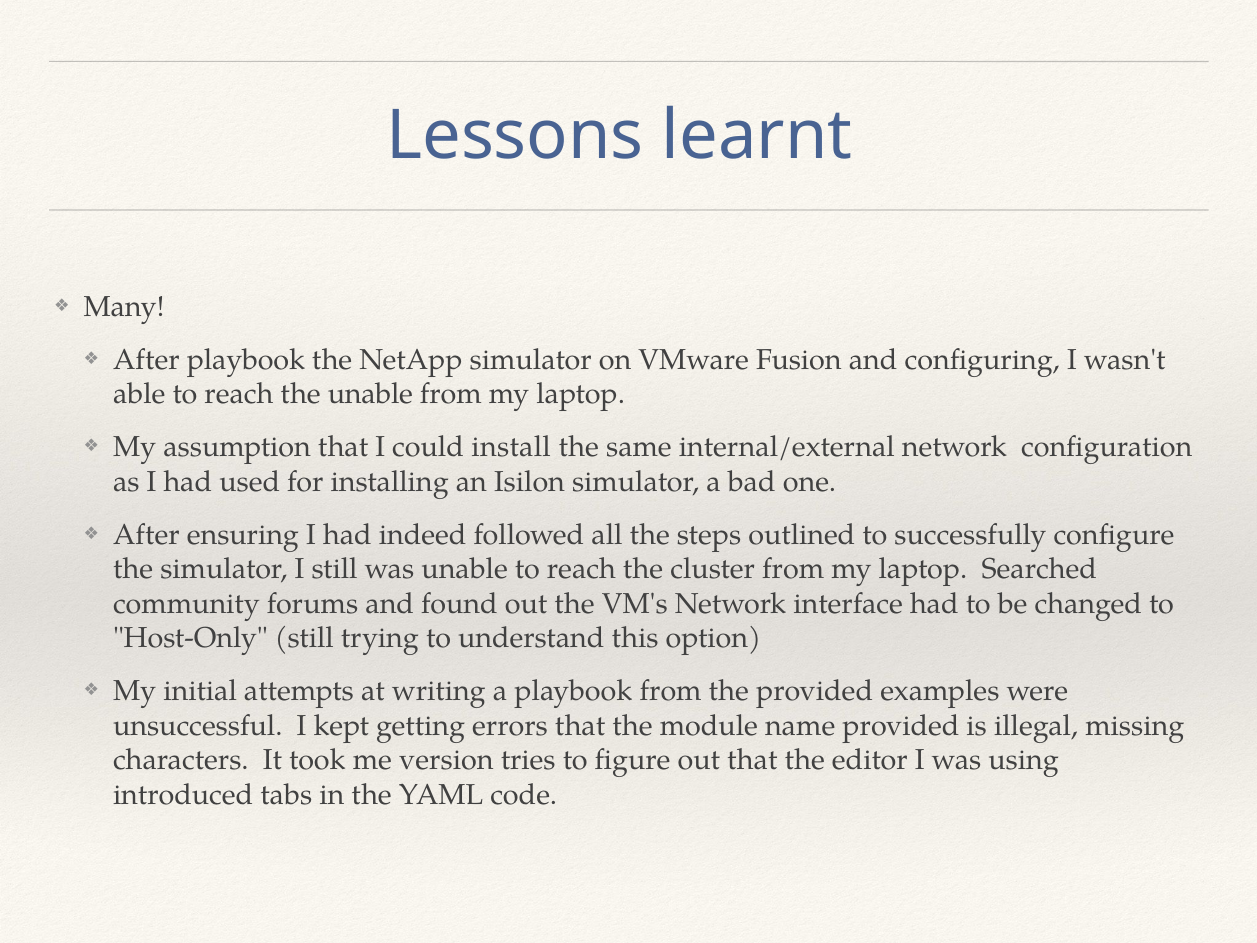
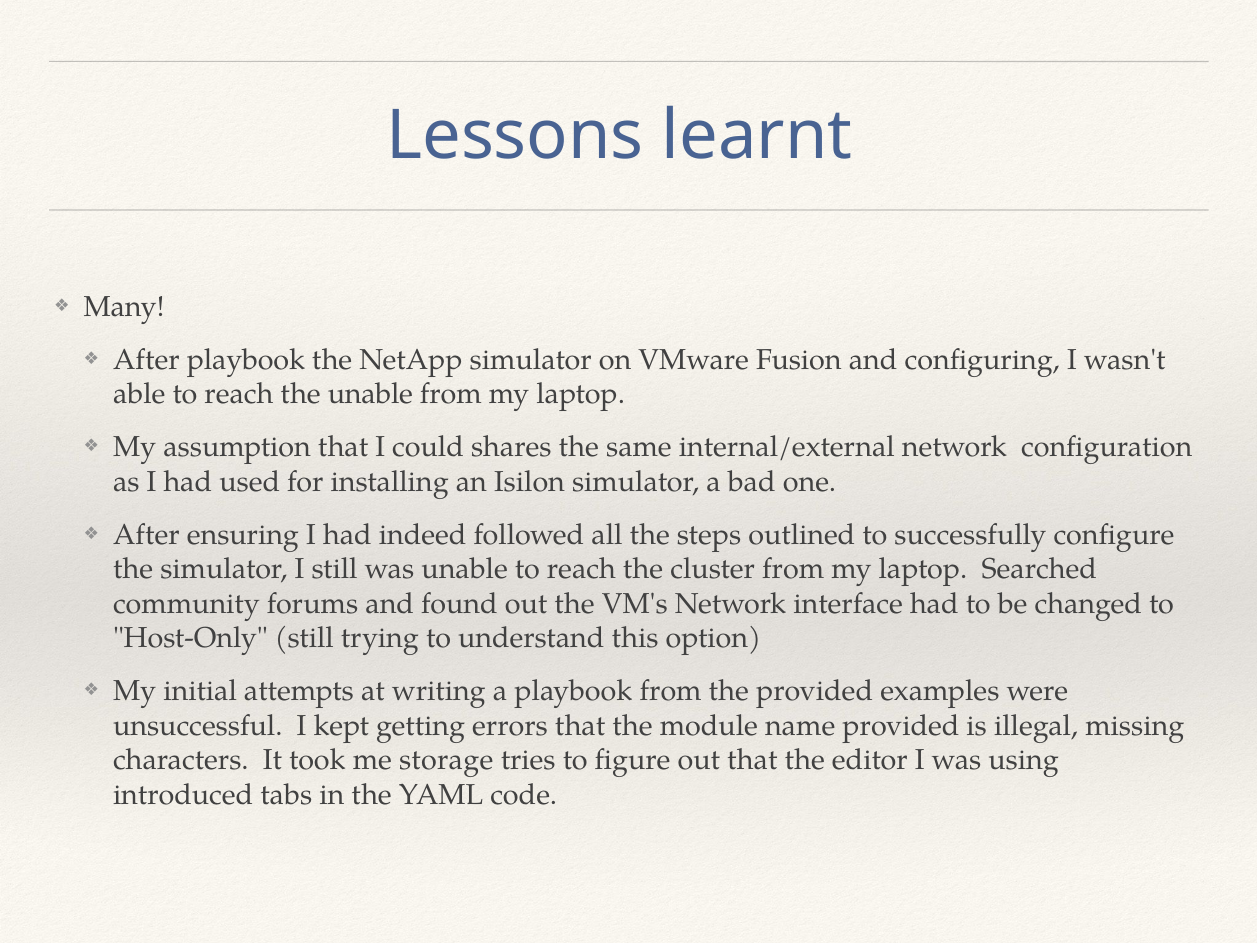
install: install -> shares
version: version -> storage
